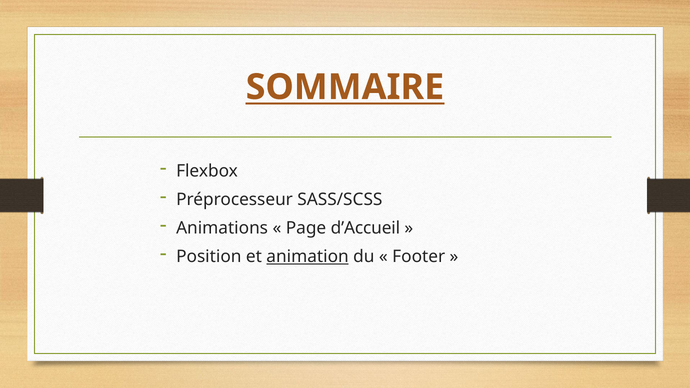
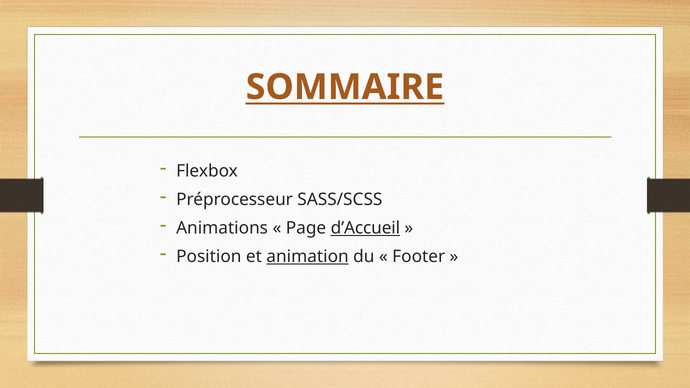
d’Accueil underline: none -> present
